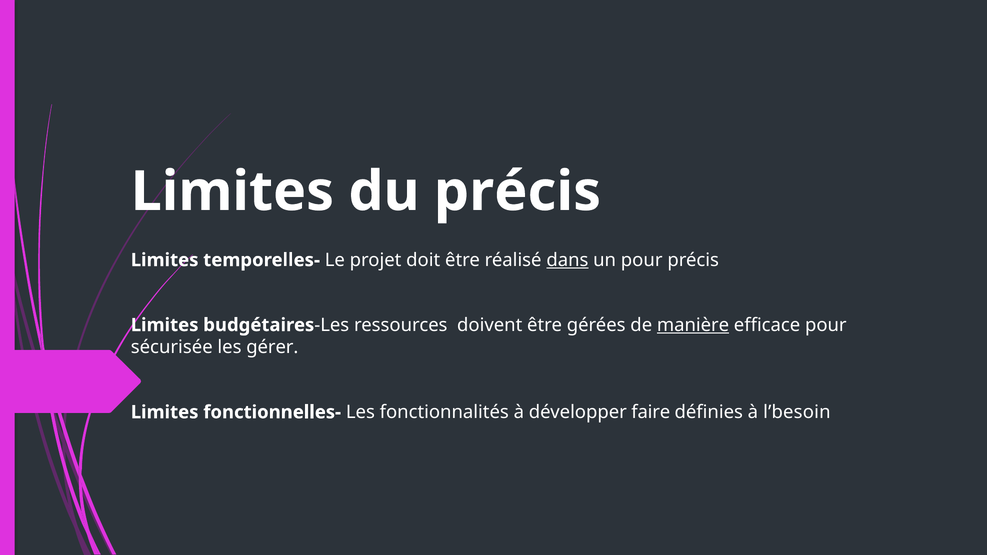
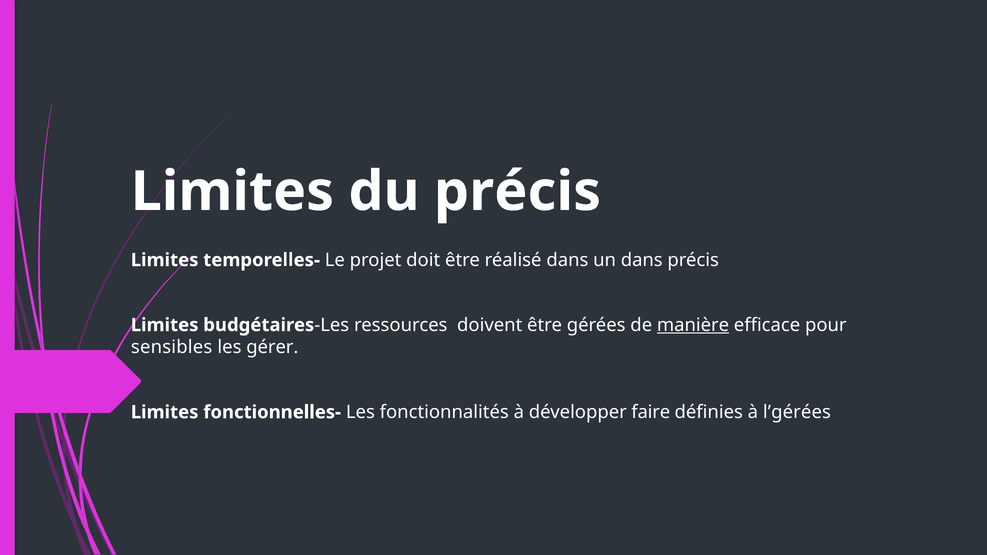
dans at (567, 260) underline: present -> none
un pour: pour -> dans
sécurisée: sécurisée -> sensibles
l’besoin: l’besoin -> l’gérées
